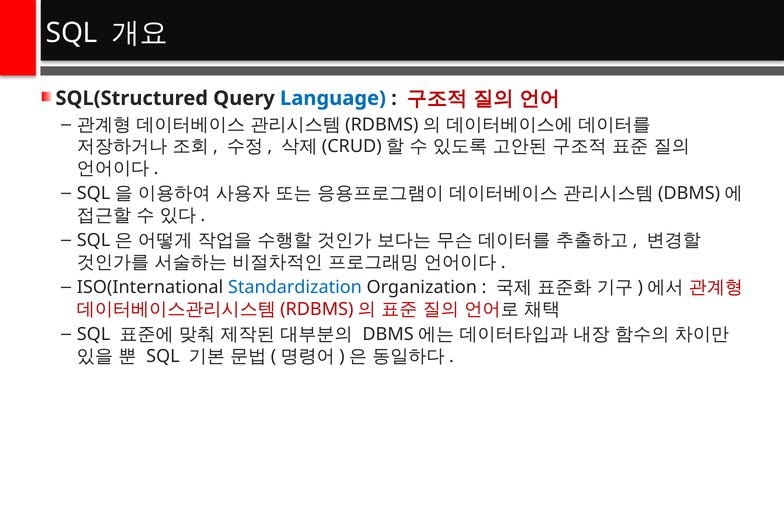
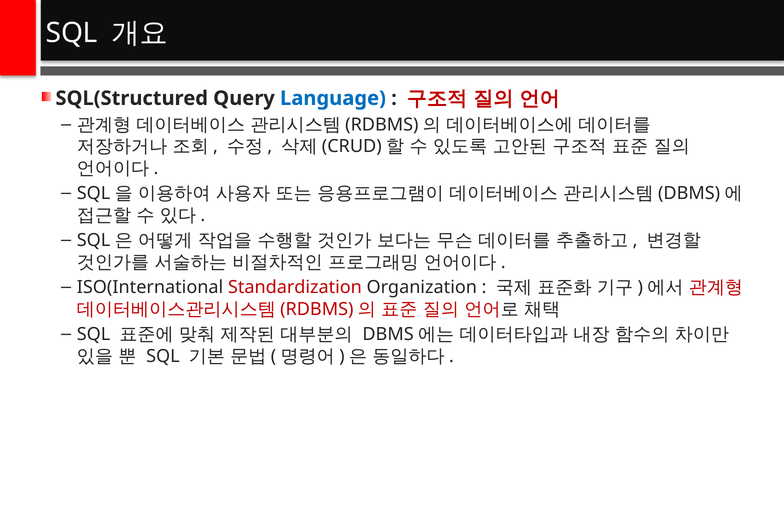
Standardization colour: blue -> red
